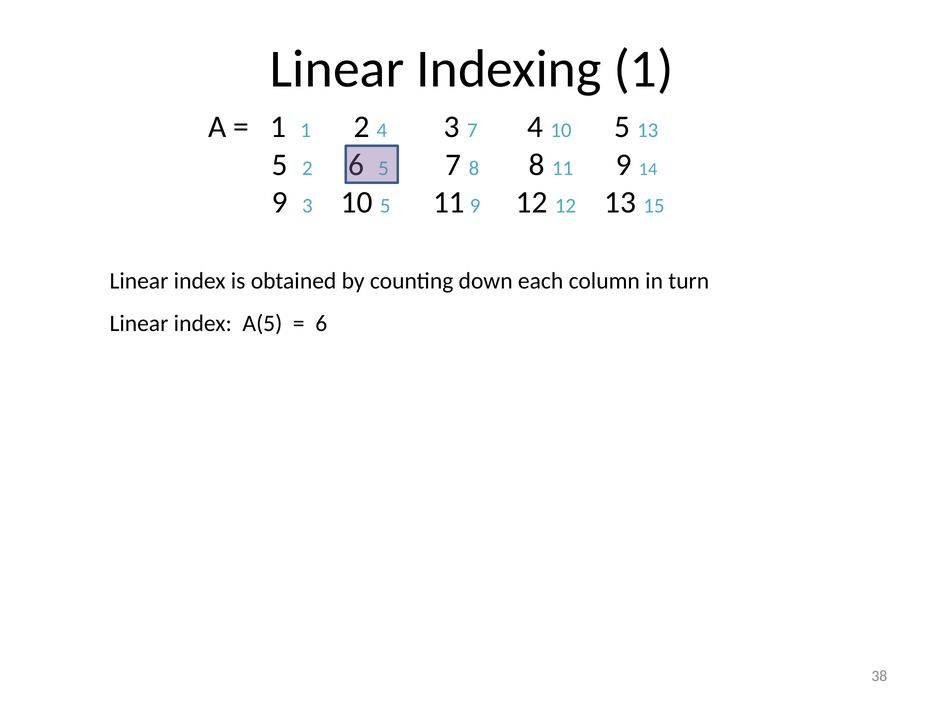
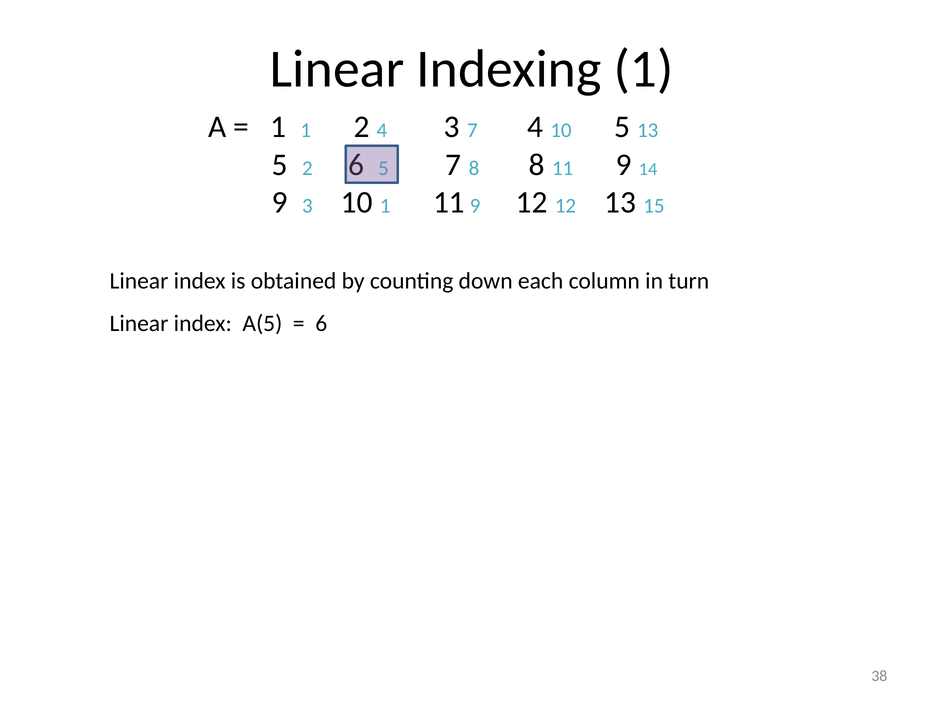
3 10 5: 5 -> 1
